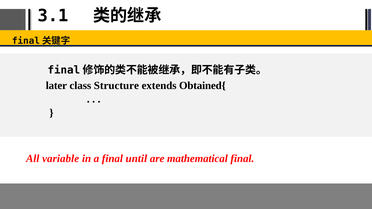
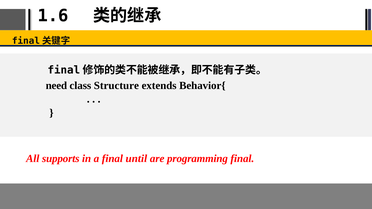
3.1: 3.1 -> 1.6
later: later -> need
Obtained{: Obtained{ -> Behavior{
variable: variable -> supports
mathematical: mathematical -> programming
